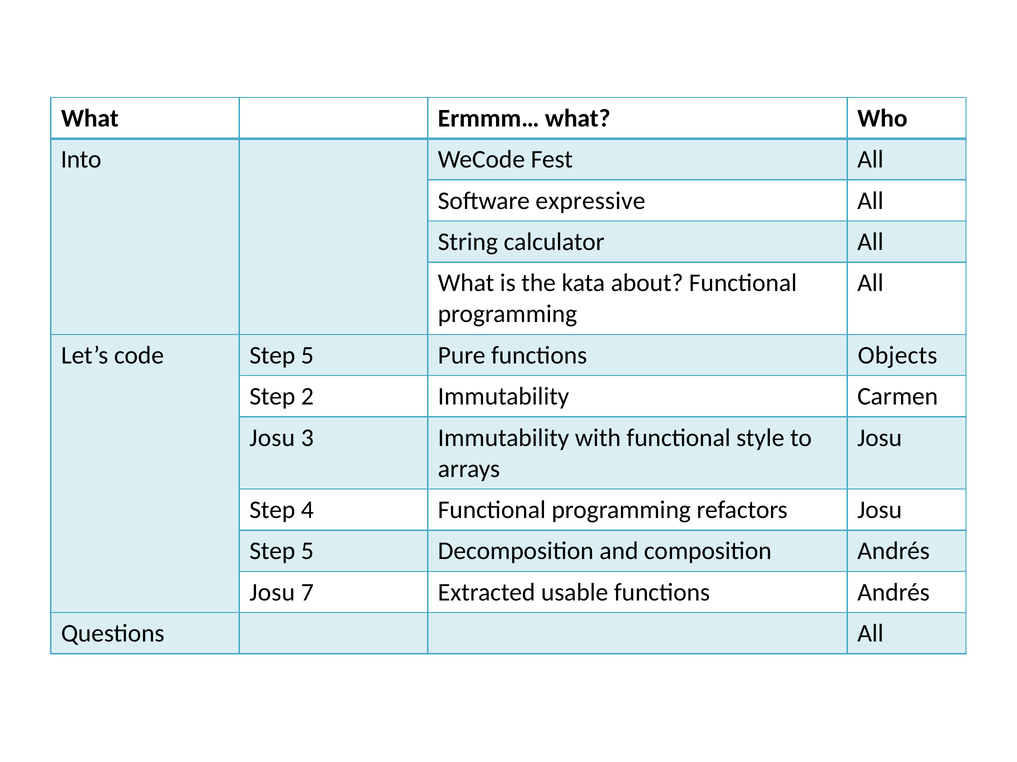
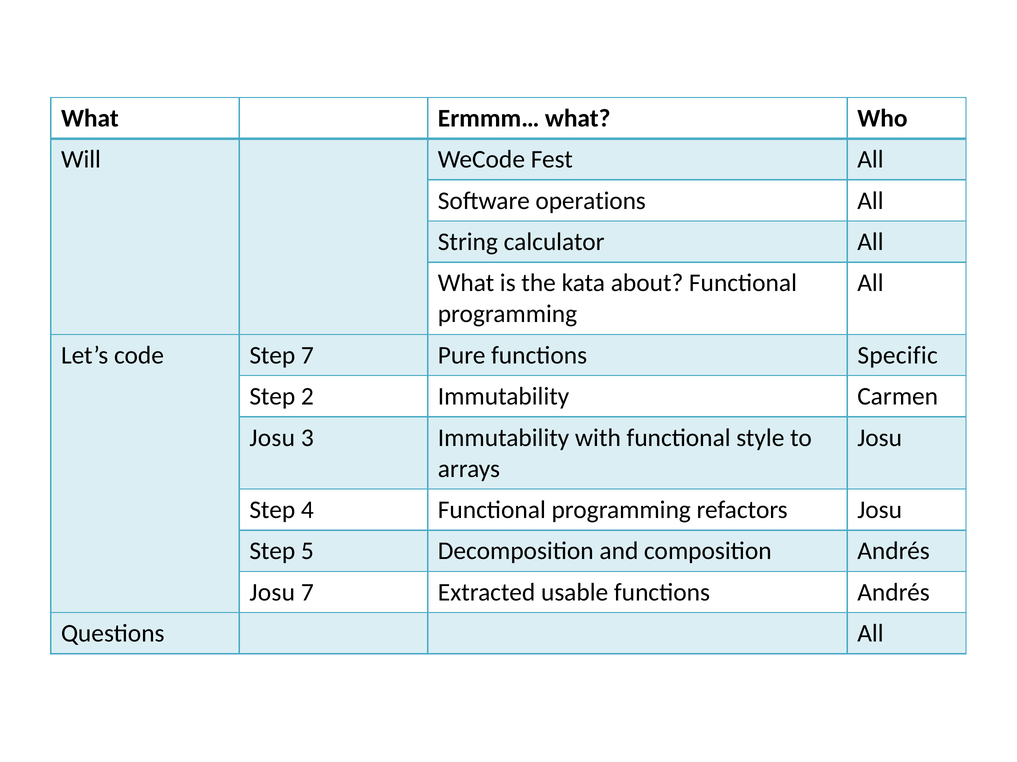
Into: Into -> Will
expressive: expressive -> operations
code Step 5: 5 -> 7
Objects: Objects -> Specific
